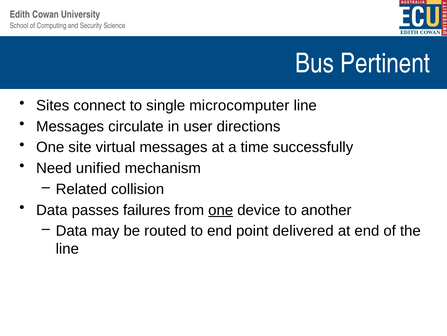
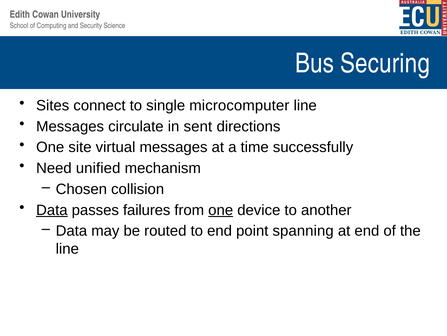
Pertinent: Pertinent -> Securing
user: user -> sent
Related: Related -> Chosen
Data at (52, 210) underline: none -> present
delivered: delivered -> spanning
